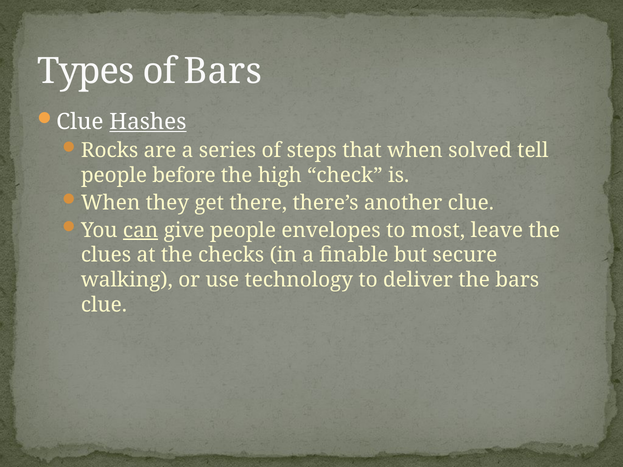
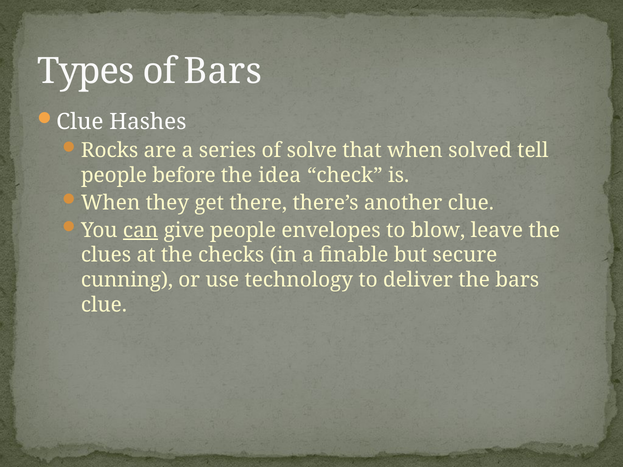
Hashes underline: present -> none
steps: steps -> solve
high: high -> idea
most: most -> blow
walking: walking -> cunning
